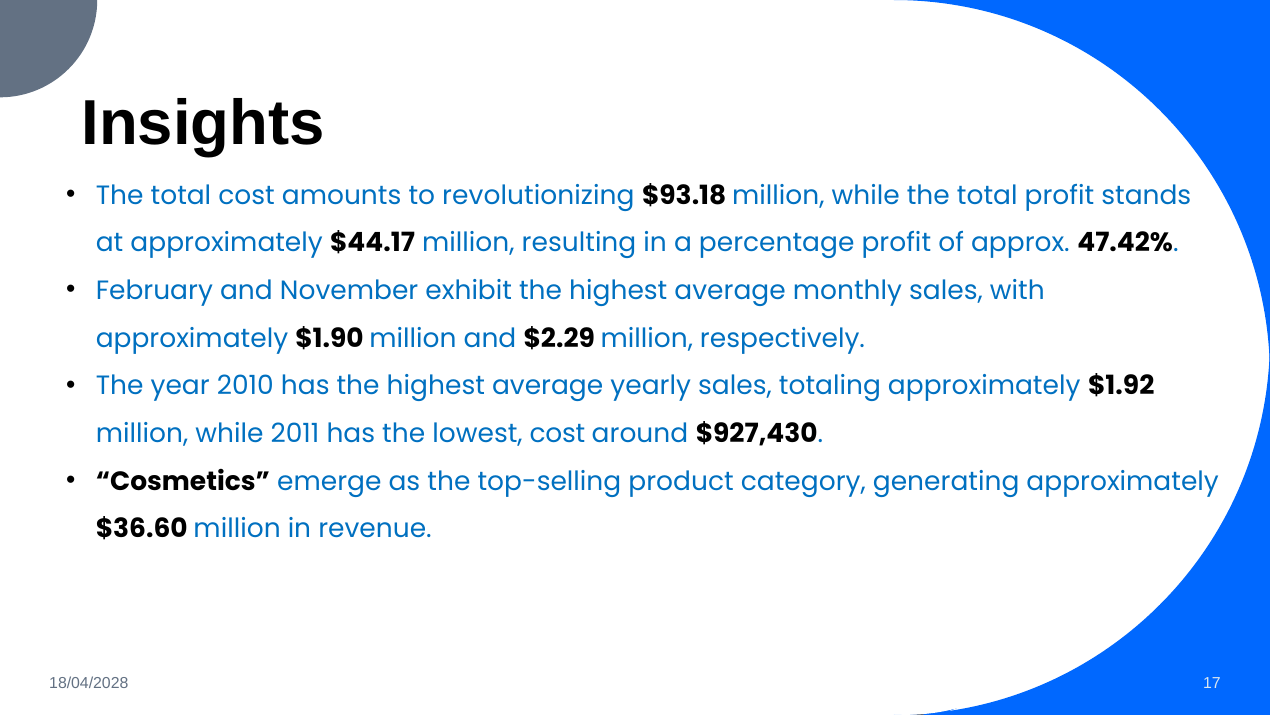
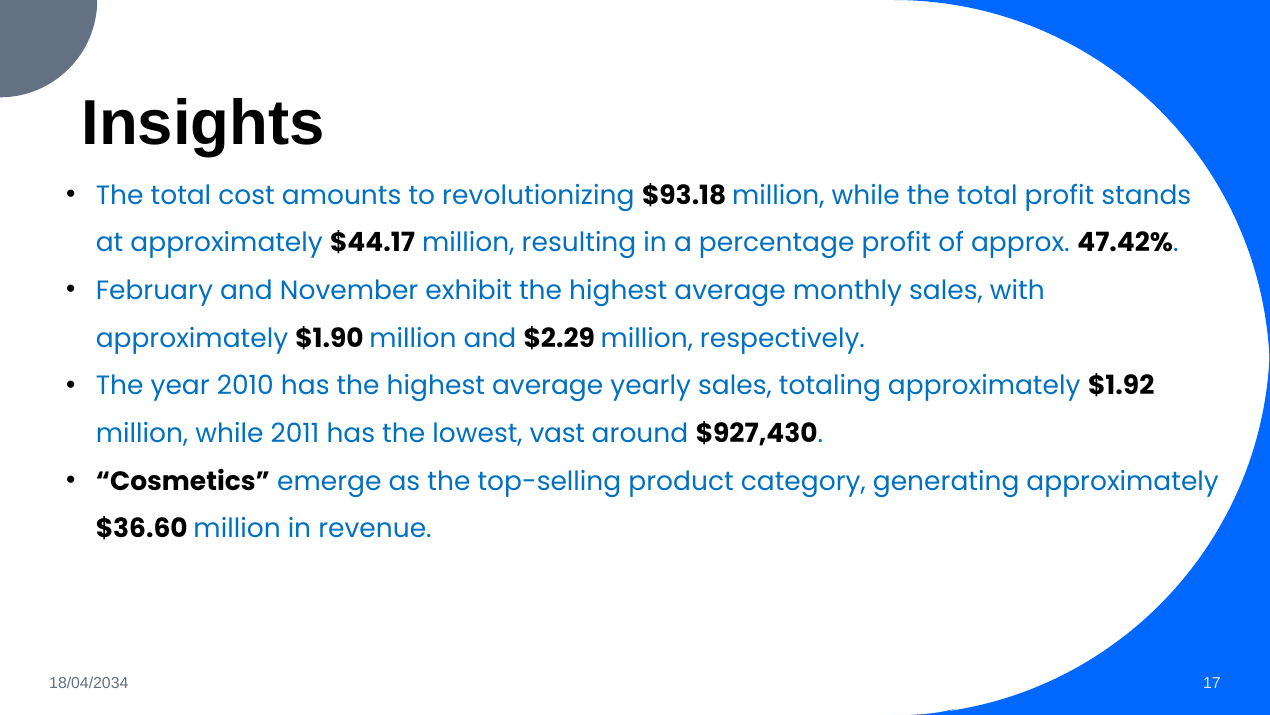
lowest cost: cost -> vast
18/04/2028: 18/04/2028 -> 18/04/2034
